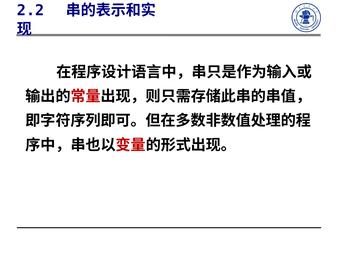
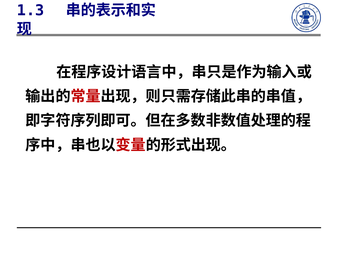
2.2: 2.2 -> 1.3
